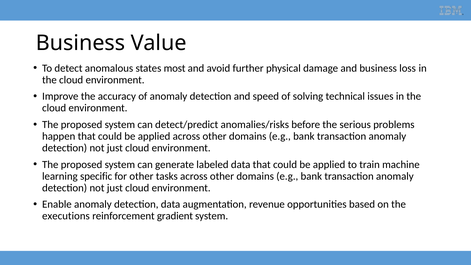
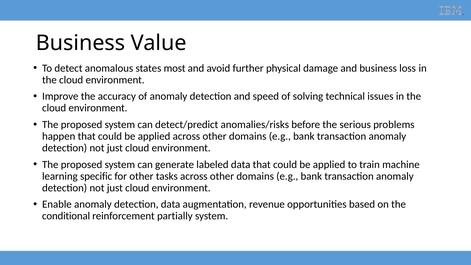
executions: executions -> conditional
gradient: gradient -> partially
